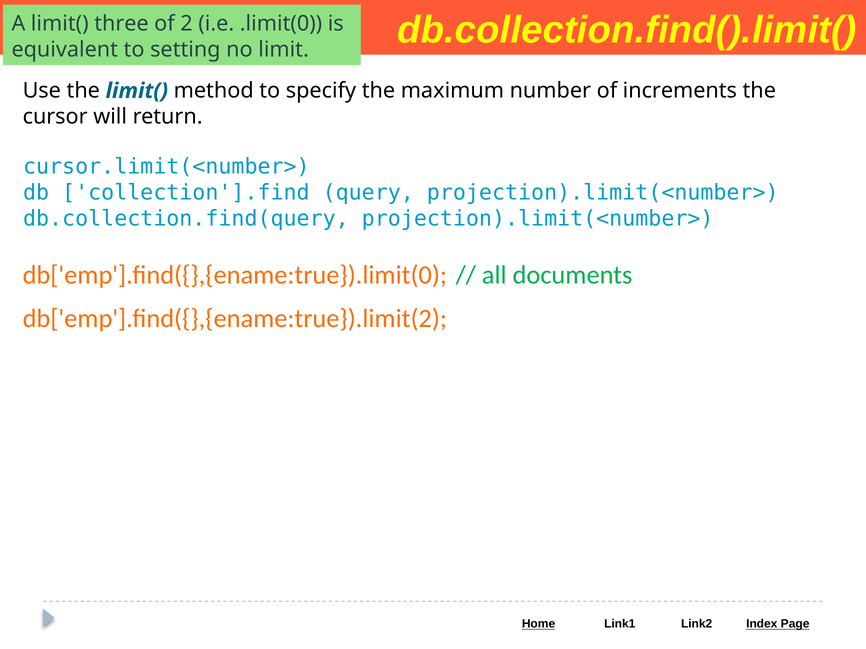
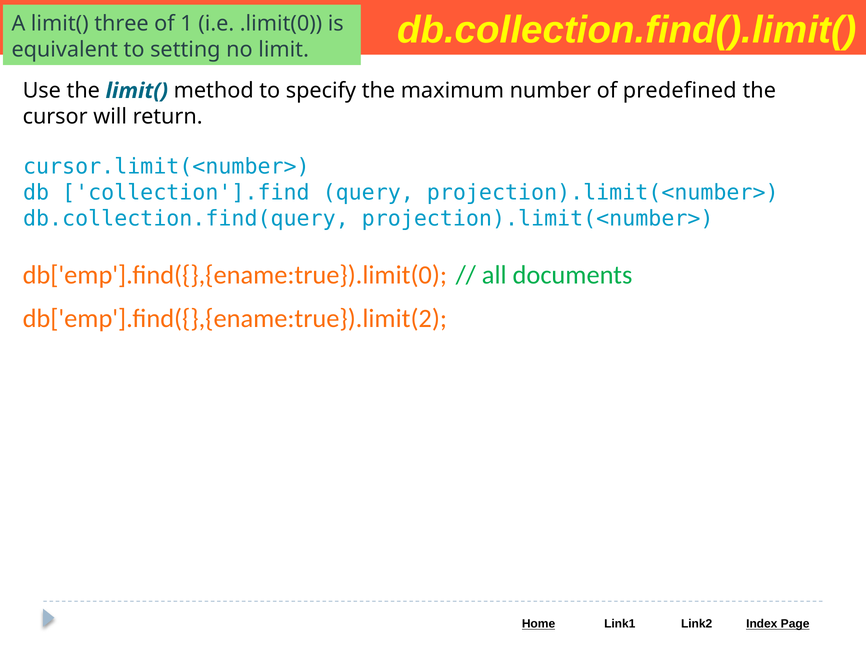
2: 2 -> 1
increments: increments -> predefined
